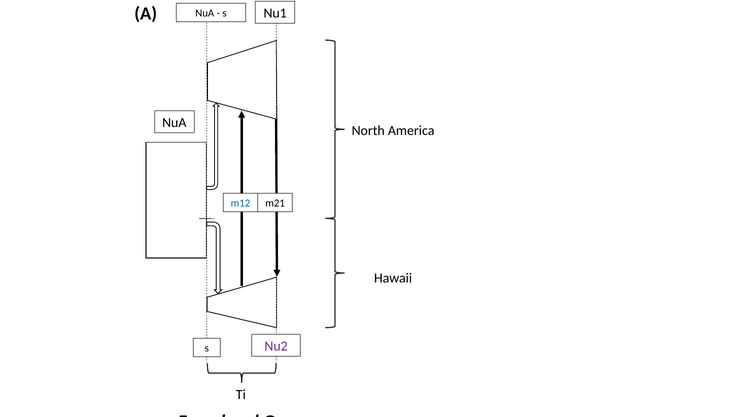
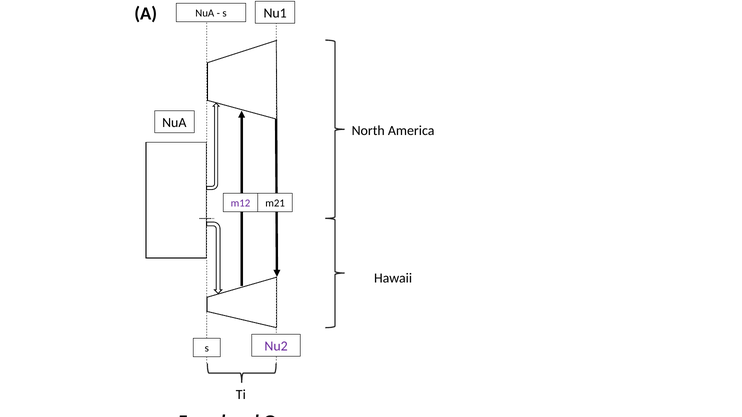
m12 colour: blue -> purple
